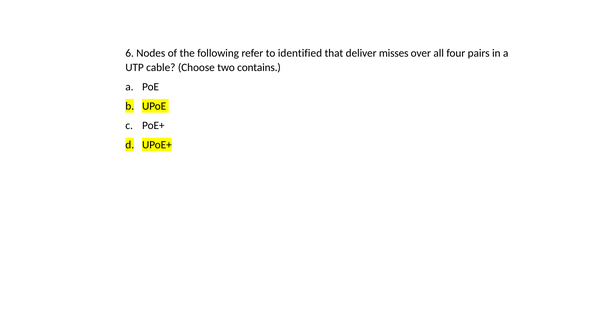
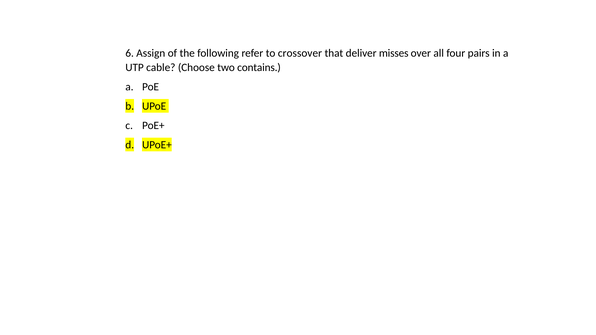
Nodes: Nodes -> Assign
identified: identified -> crossover
